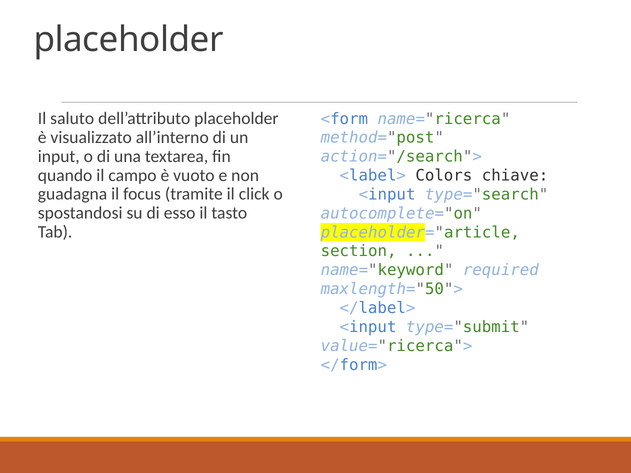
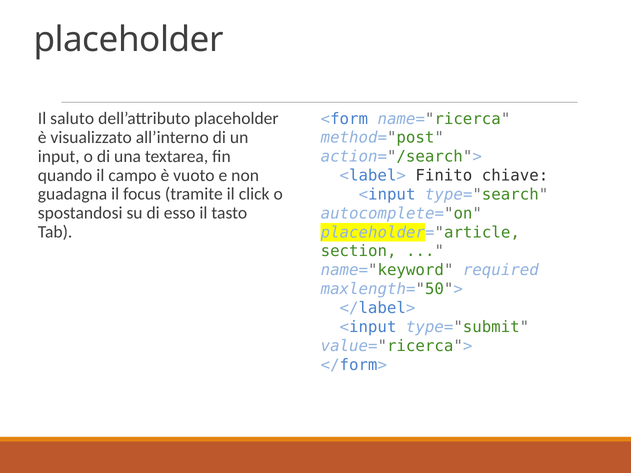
Colors: Colors -> Finito
